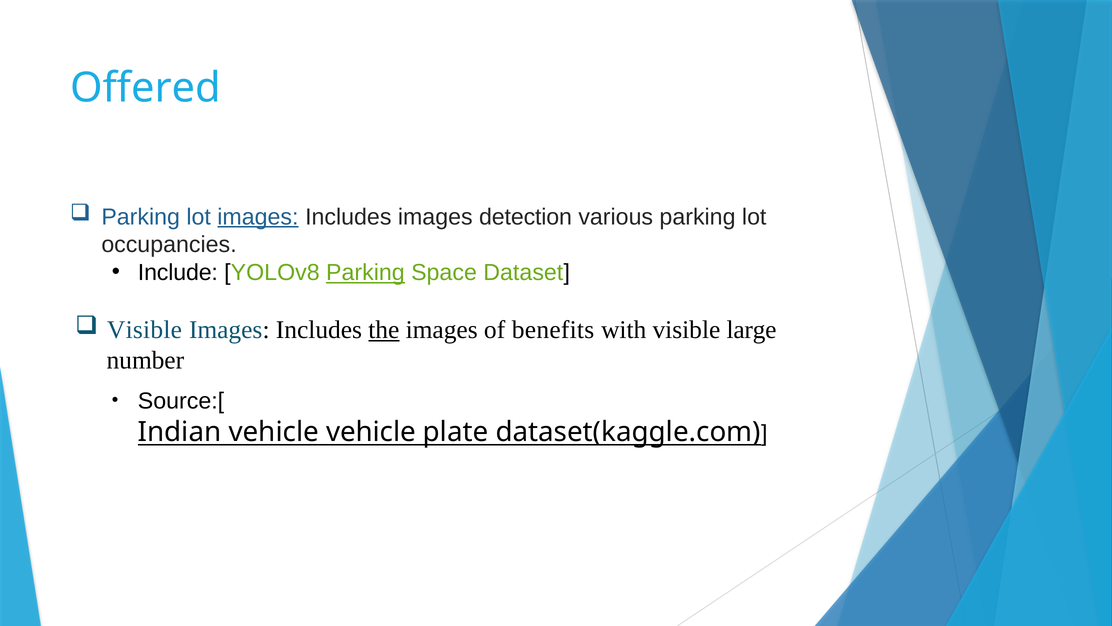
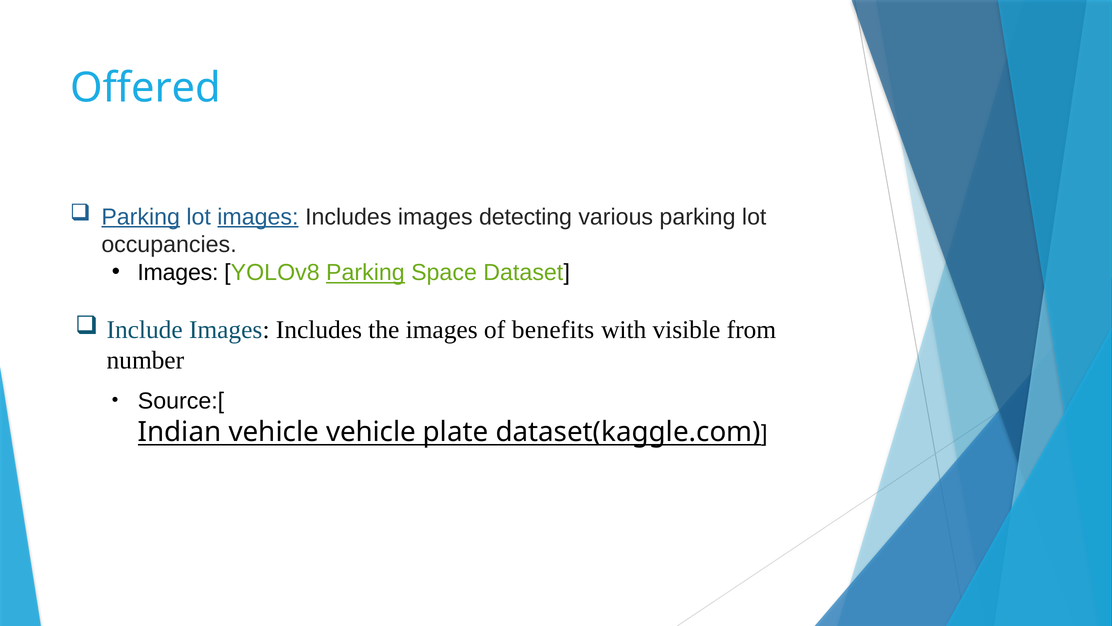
Parking at (141, 217) underline: none -> present
detection: detection -> detecting
Include at (178, 272): Include -> Images
Visible at (145, 330): Visible -> Include
the underline: present -> none
large: large -> from
